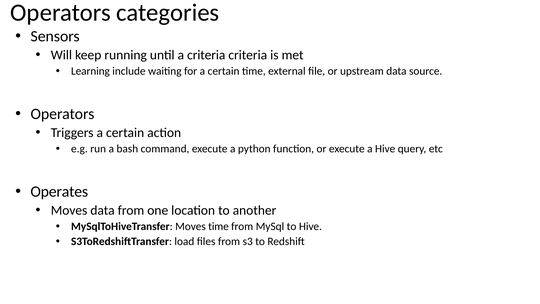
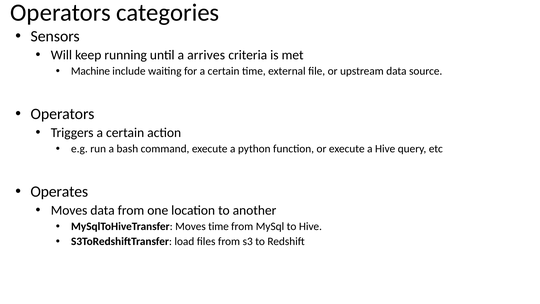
a criteria: criteria -> arrives
Learning: Learning -> Machine
